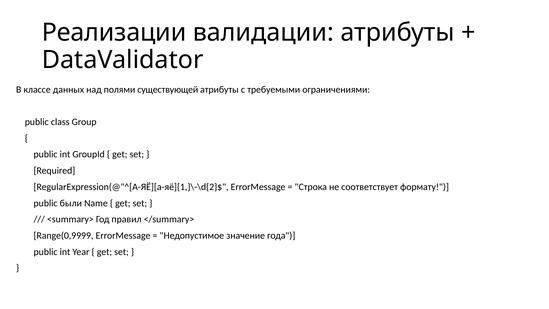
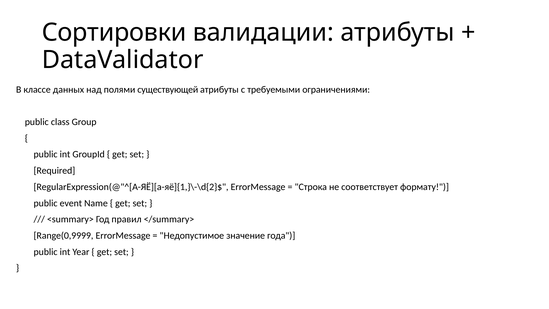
Реализации: Реализации -> Сортировки
были: были -> event
